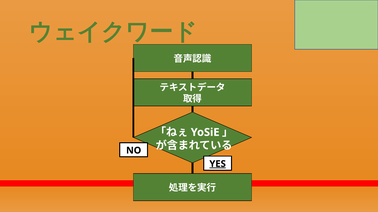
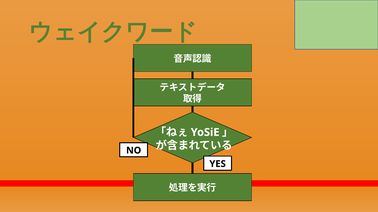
YES underline: present -> none
